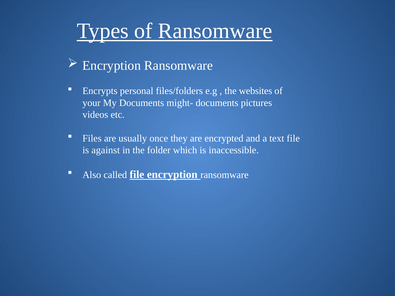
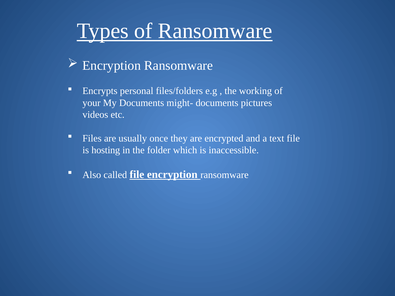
websites: websites -> working
against: against -> hosting
